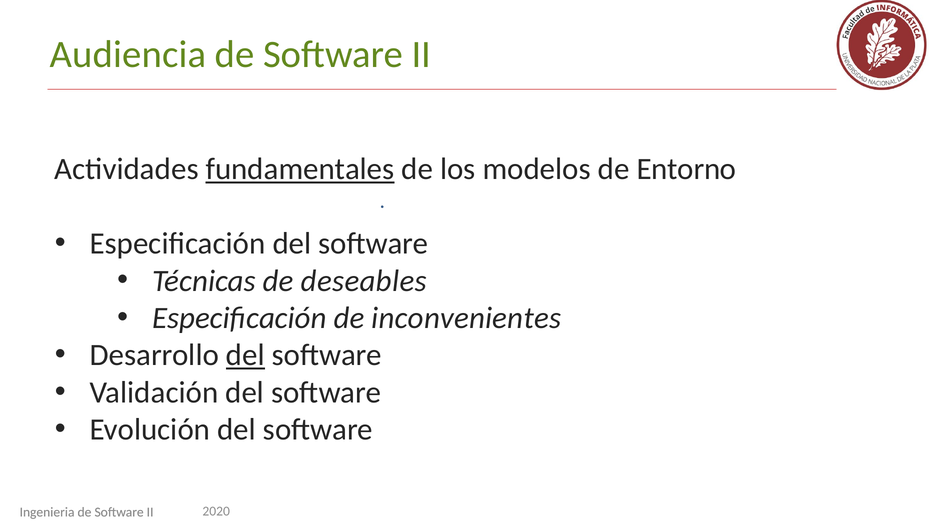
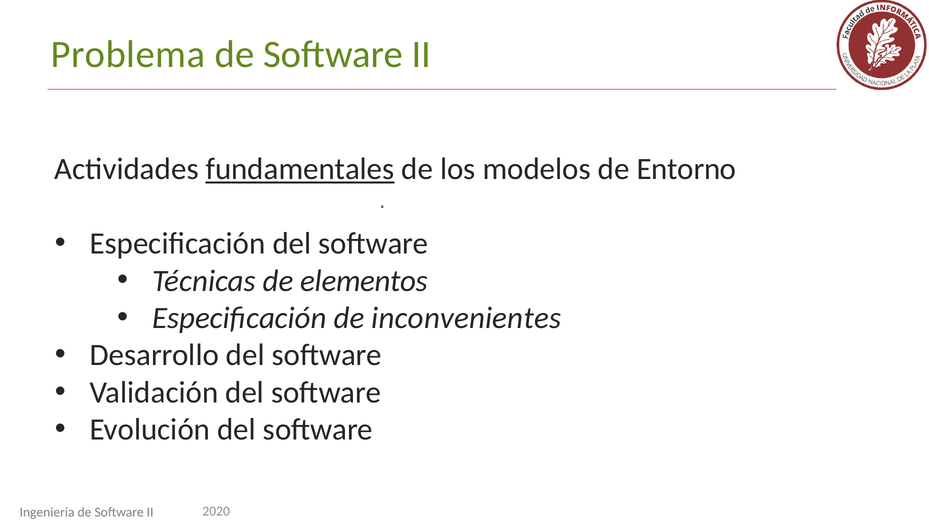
Audiencia: Audiencia -> Problema
deseables: deseables -> elementos
del at (245, 355) underline: present -> none
